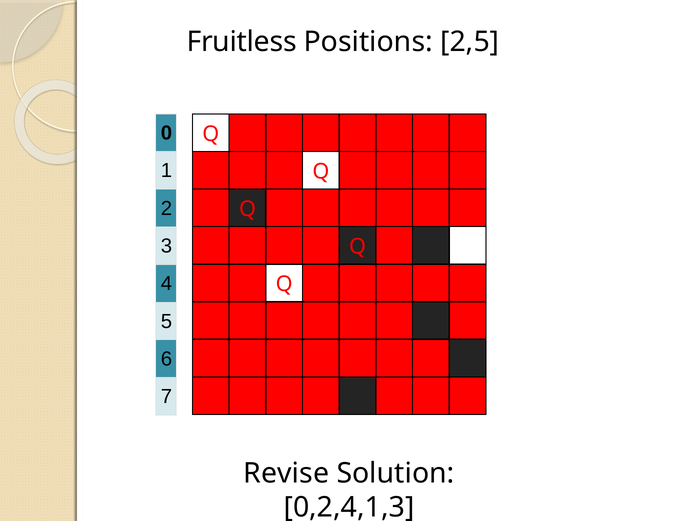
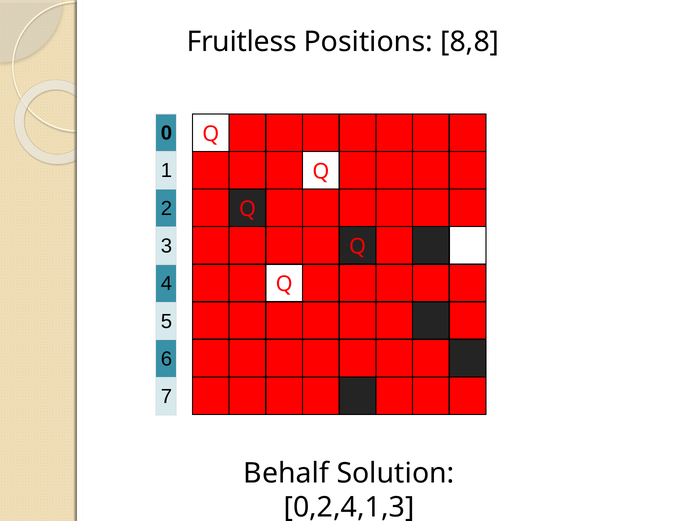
2,5: 2,5 -> 8,8
Revise: Revise -> Behalf
